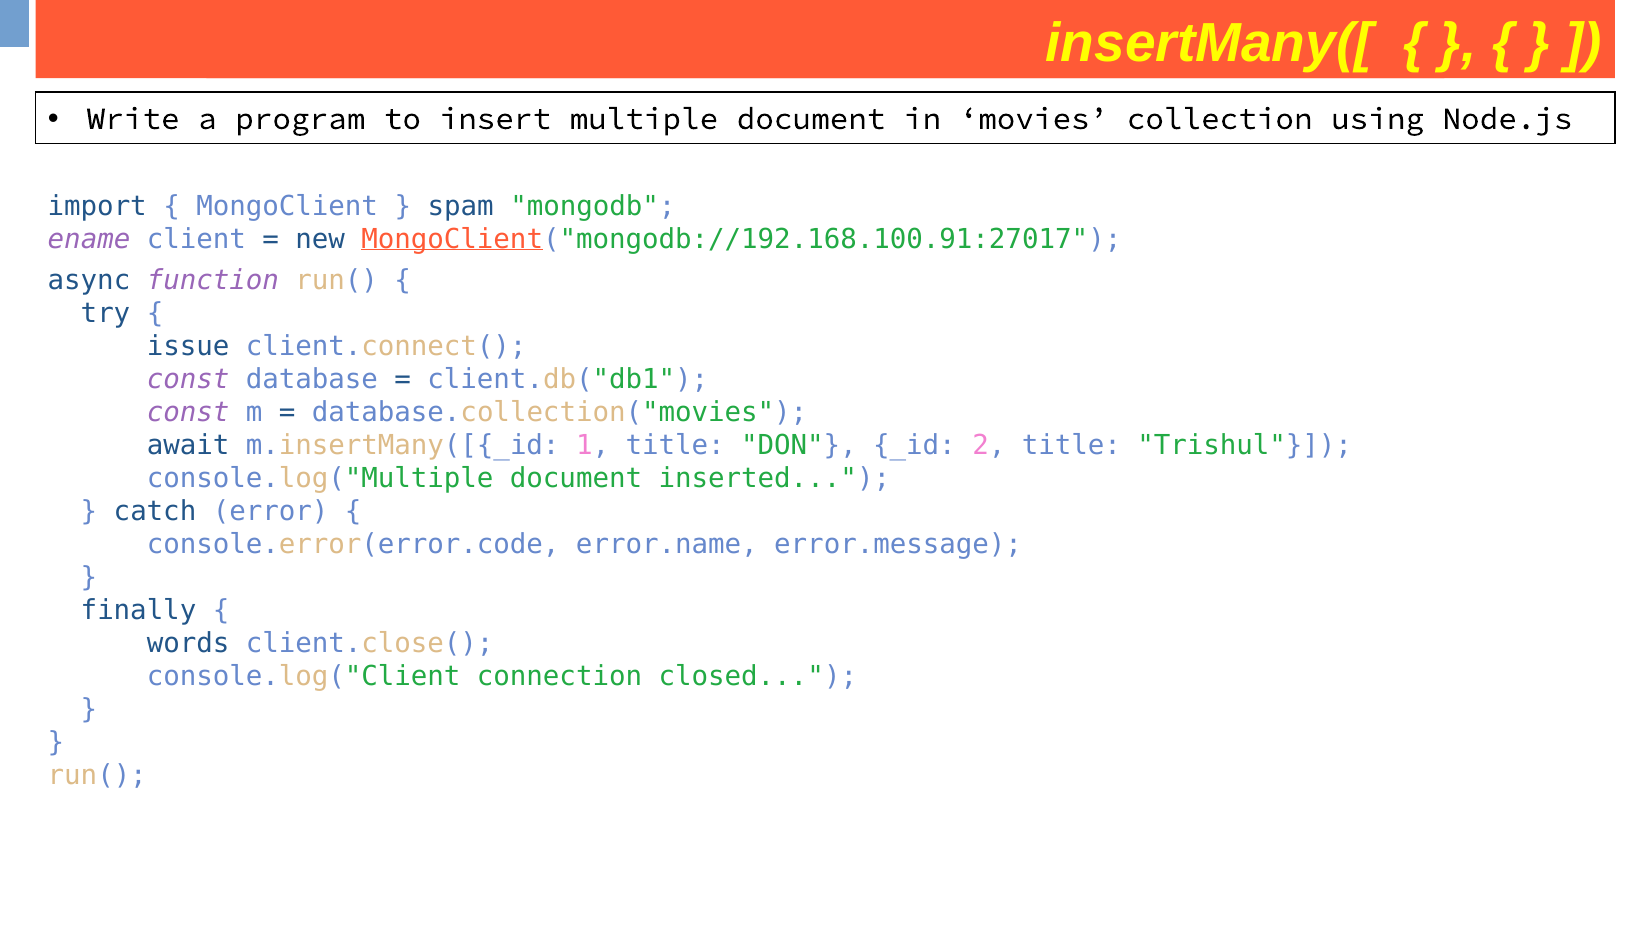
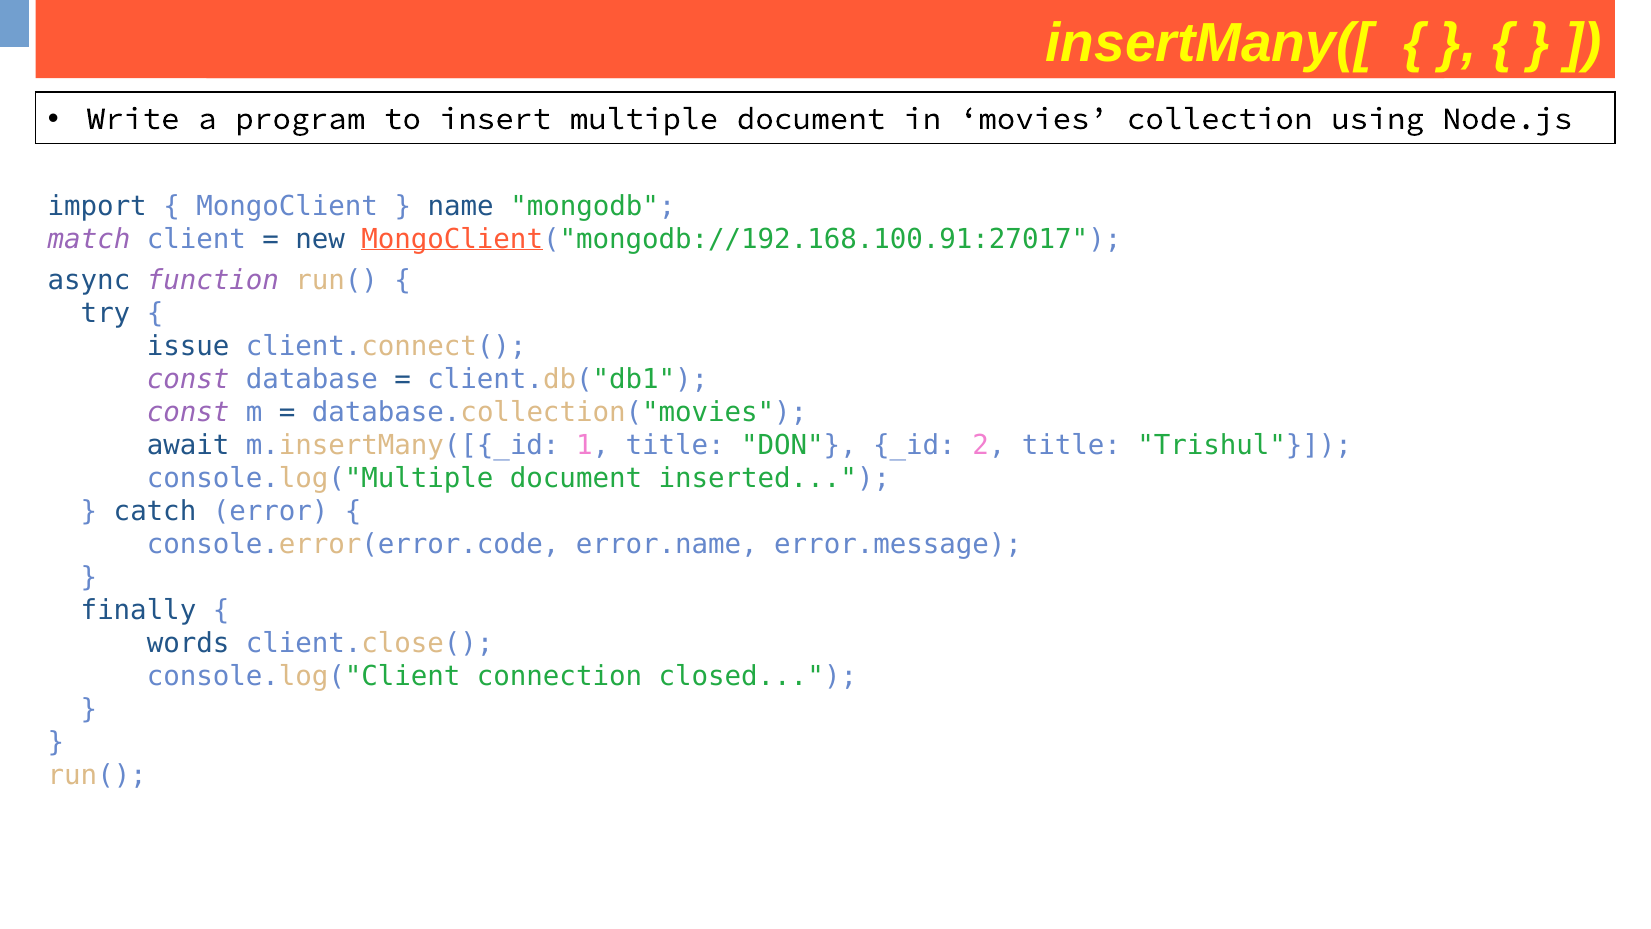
spam: spam -> name
ename: ename -> match
